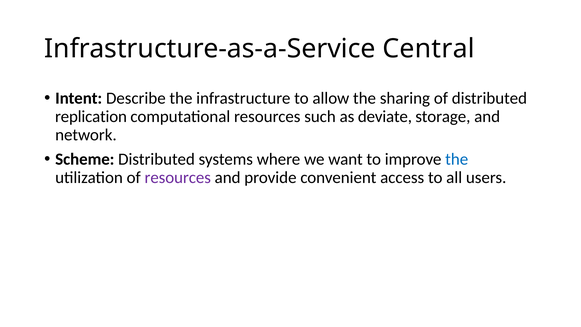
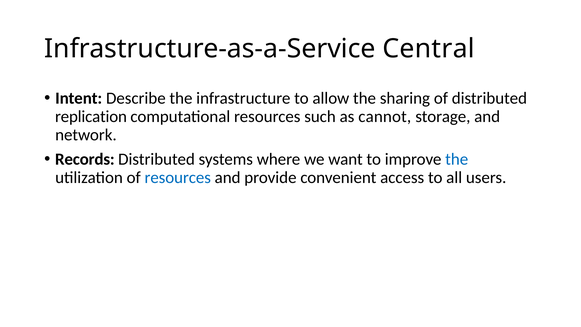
deviate: deviate -> cannot
Scheme: Scheme -> Records
resources at (178, 177) colour: purple -> blue
